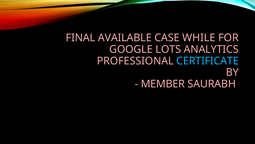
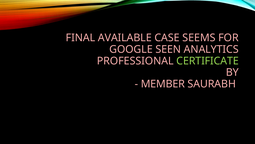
WHILE: WHILE -> SEEMS
LOTS: LOTS -> SEEN
CERTIFICATE colour: light blue -> light green
